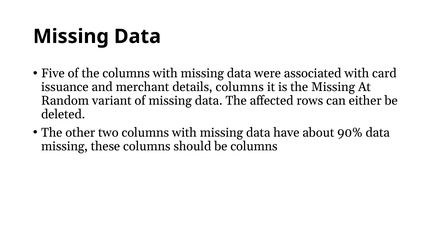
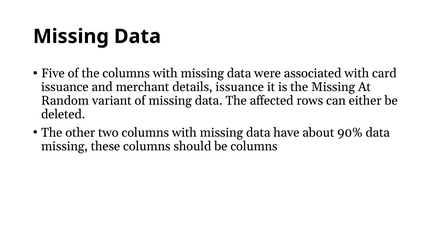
details columns: columns -> issuance
